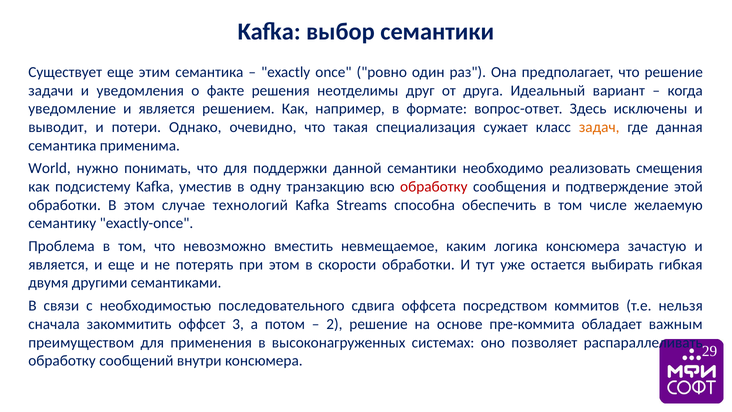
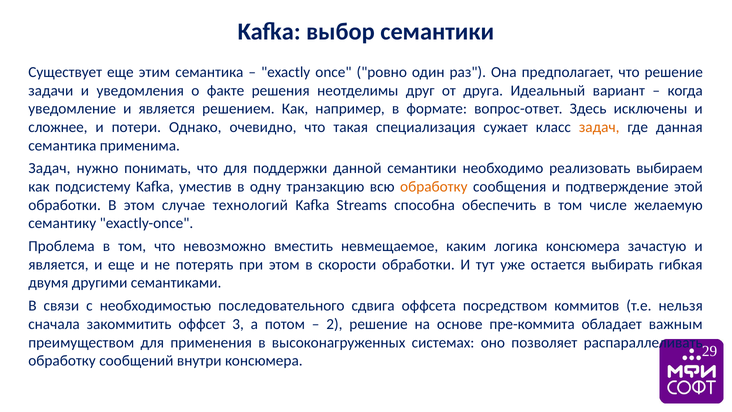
выводит: выводит -> сложнее
World at (50, 168): World -> Задач
смещения: смещения -> выбираем
обработку at (434, 187) colour: red -> orange
